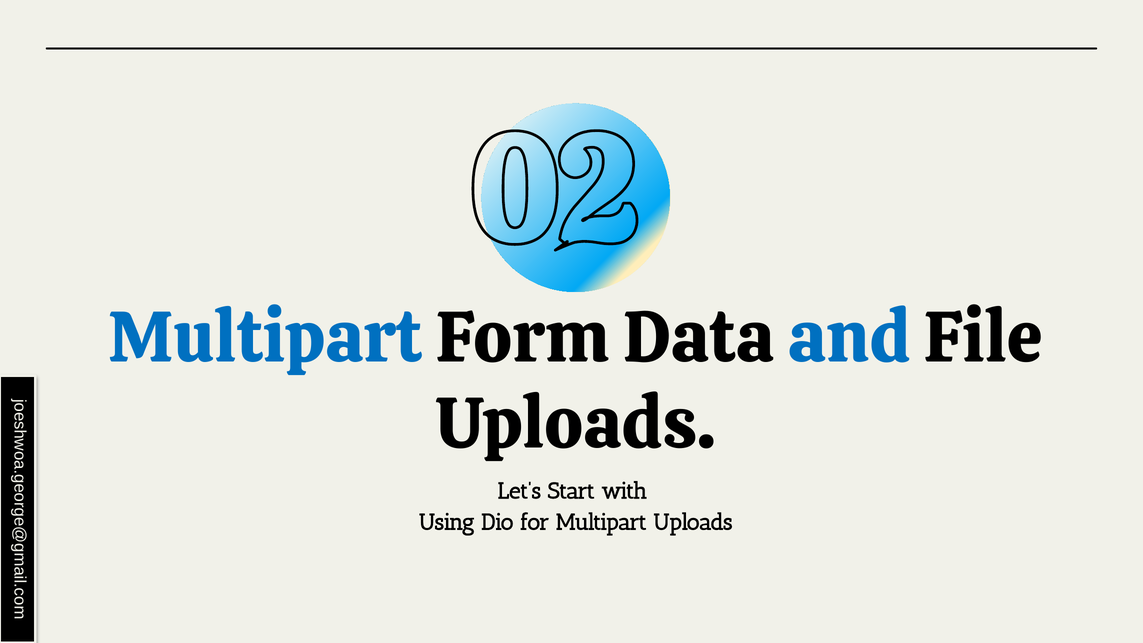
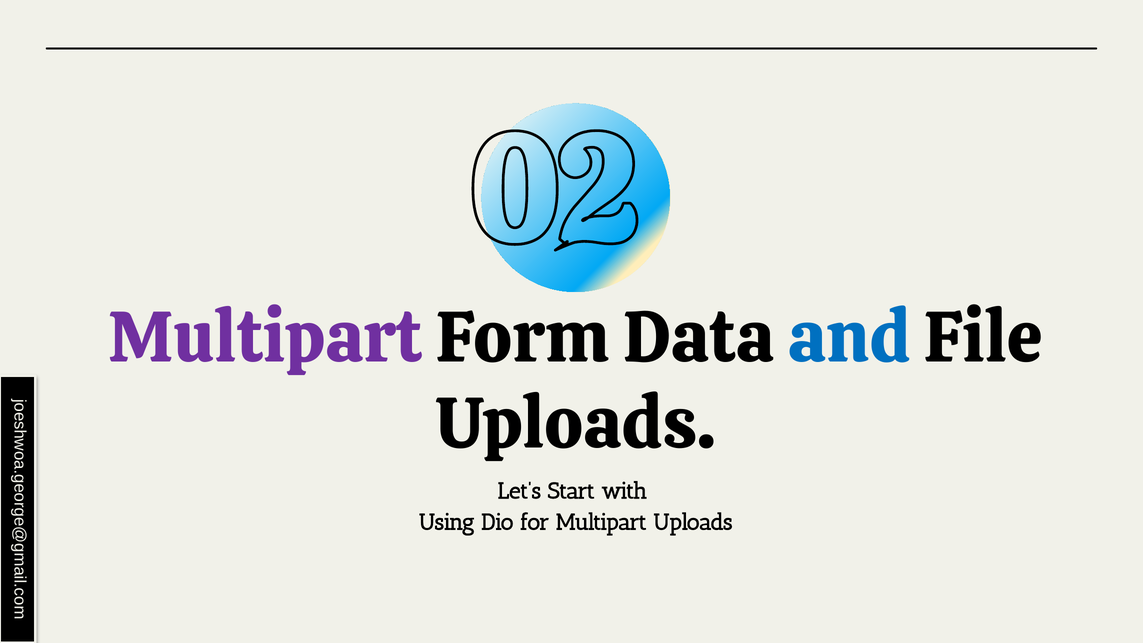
Multipart at (265, 338) colour: blue -> purple
